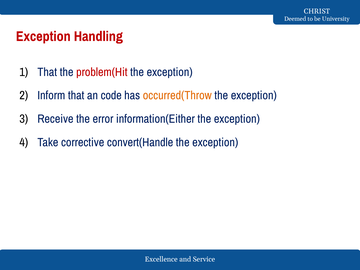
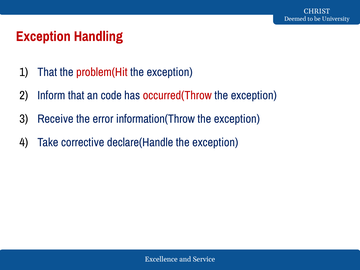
occurred(Throw colour: orange -> red
information(Either: information(Either -> information(Throw
convert(Handle: convert(Handle -> declare(Handle
